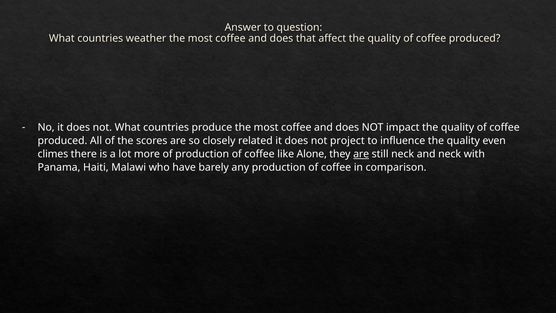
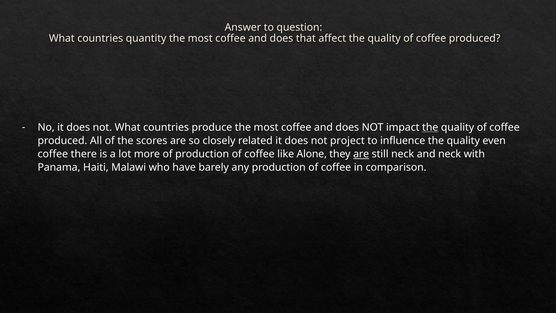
weather: weather -> quantity
the at (430, 127) underline: none -> present
climes at (53, 154): climes -> coffee
